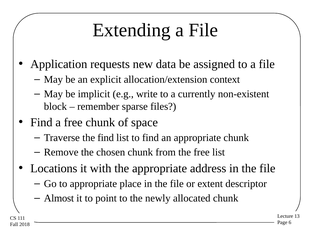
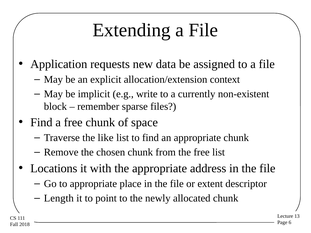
the find: find -> like
Almost: Almost -> Length
